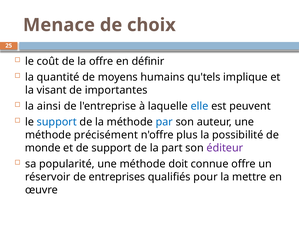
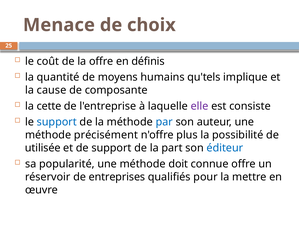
définir: définir -> définis
visant: visant -> cause
importantes: importantes -> composante
ainsi: ainsi -> cette
elle colour: blue -> purple
peuvent: peuvent -> consiste
monde: monde -> utilisée
éditeur colour: purple -> blue
